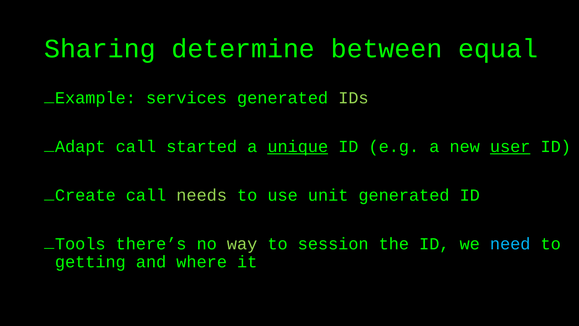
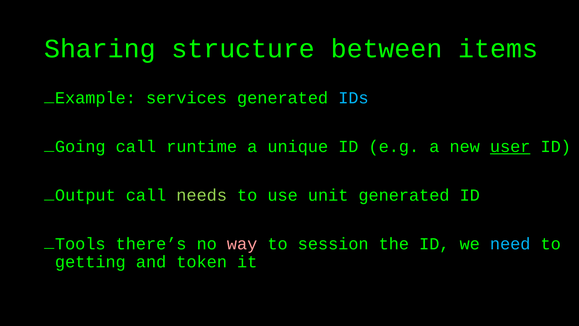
determine: determine -> structure
equal: equal -> items
IDs colour: light green -> light blue
Adapt: Adapt -> Going
started: started -> runtime
unique underline: present -> none
Create: Create -> Output
way colour: light green -> pink
where: where -> token
